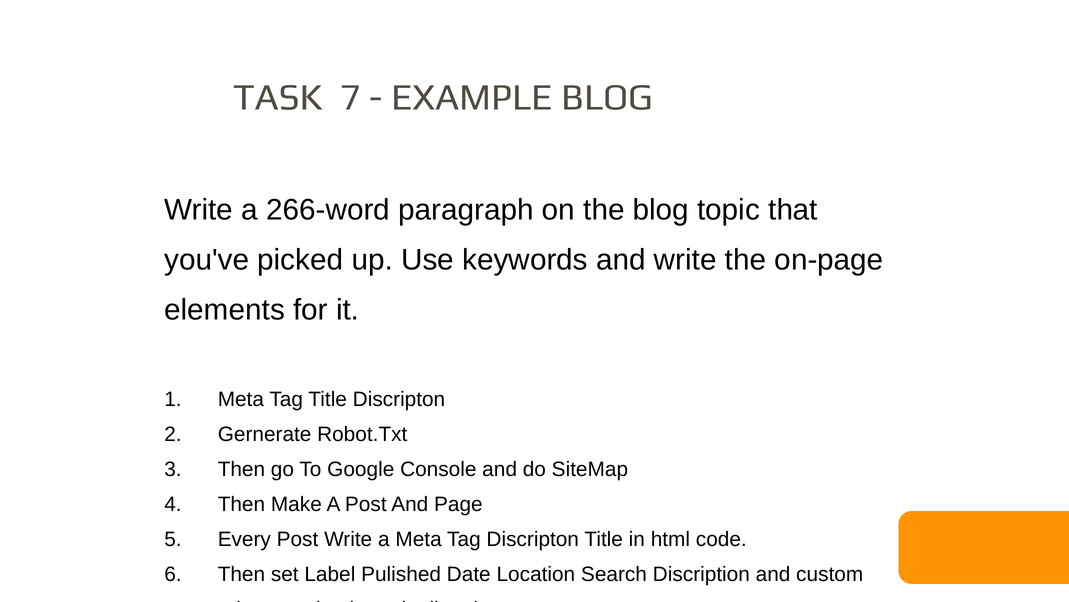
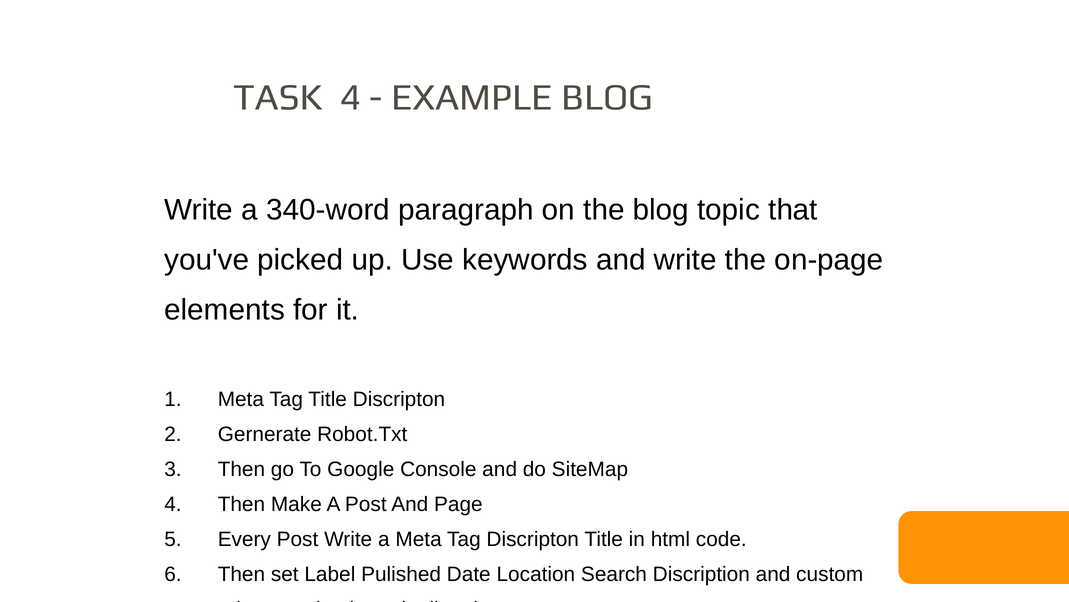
TASK 7: 7 -> 4
266-word: 266-word -> 340-word
